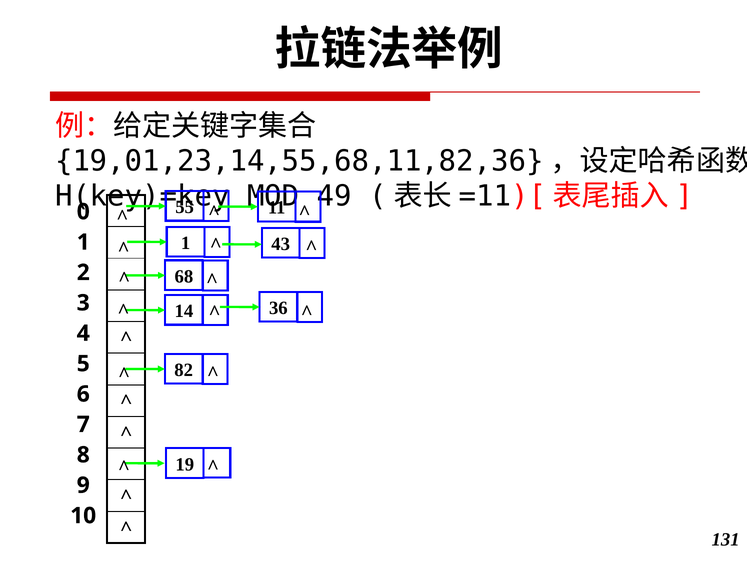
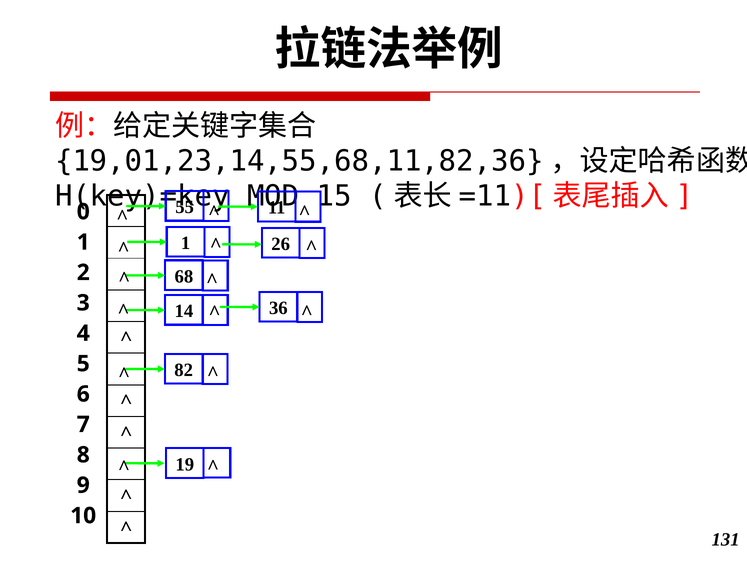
49: 49 -> 15
43: 43 -> 26
